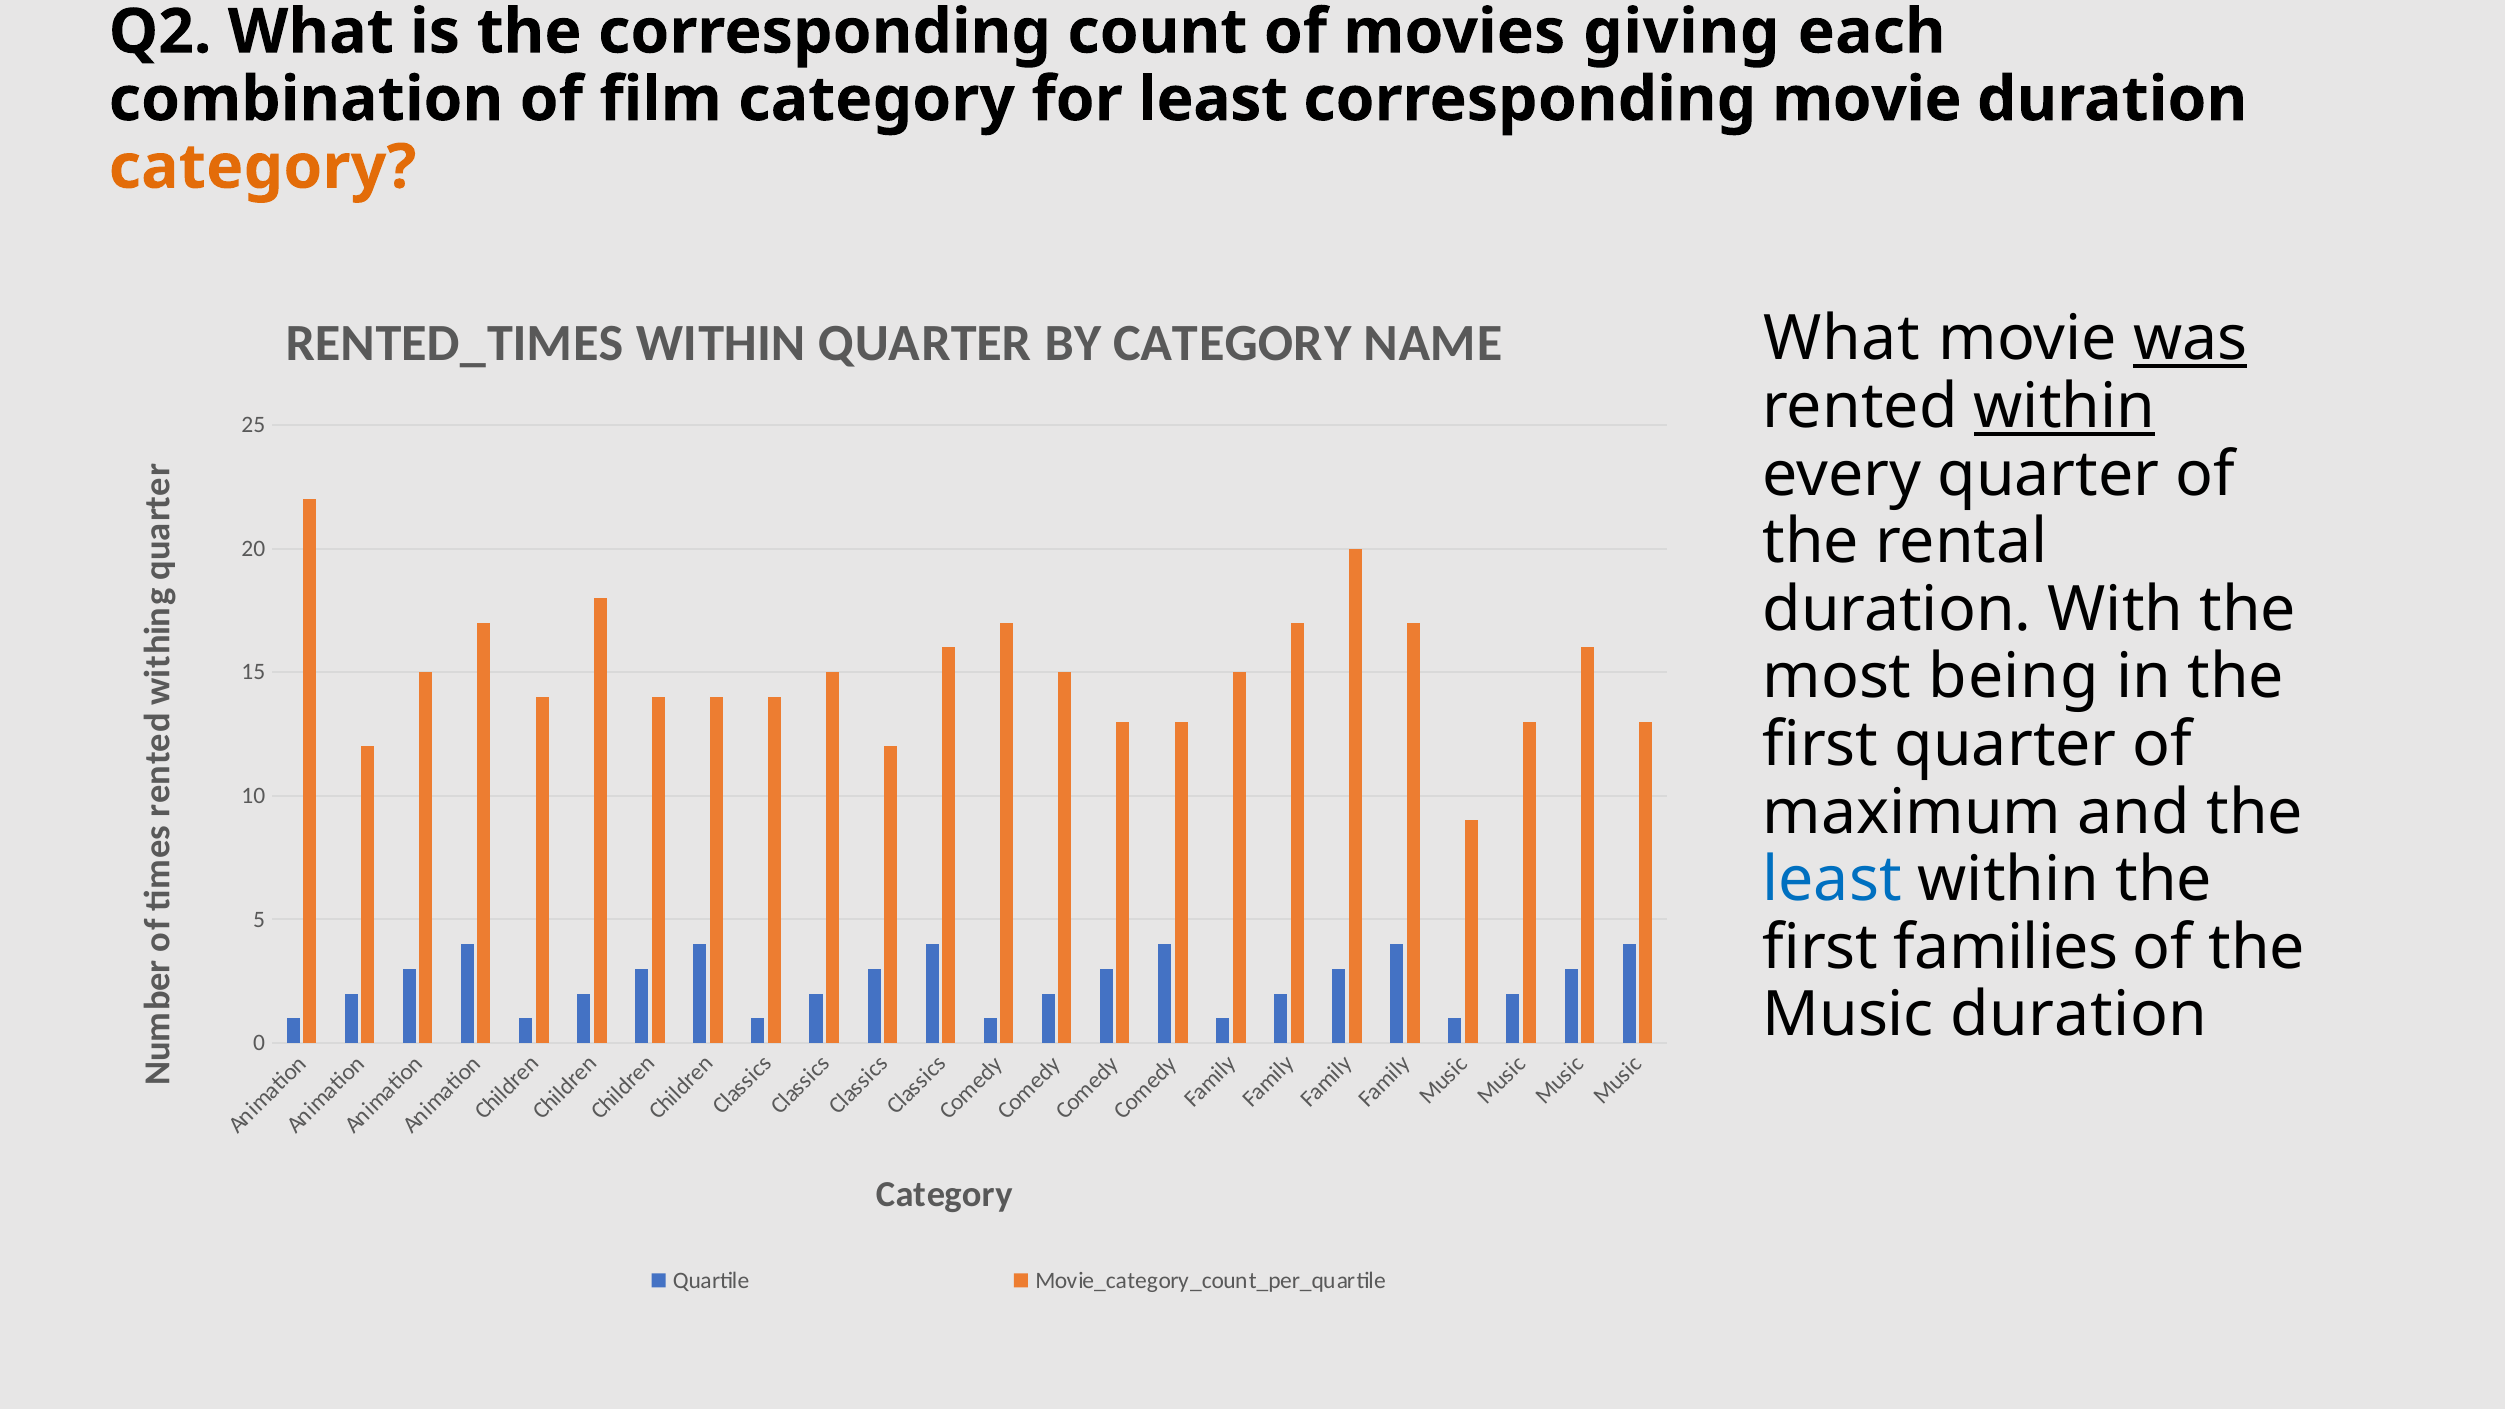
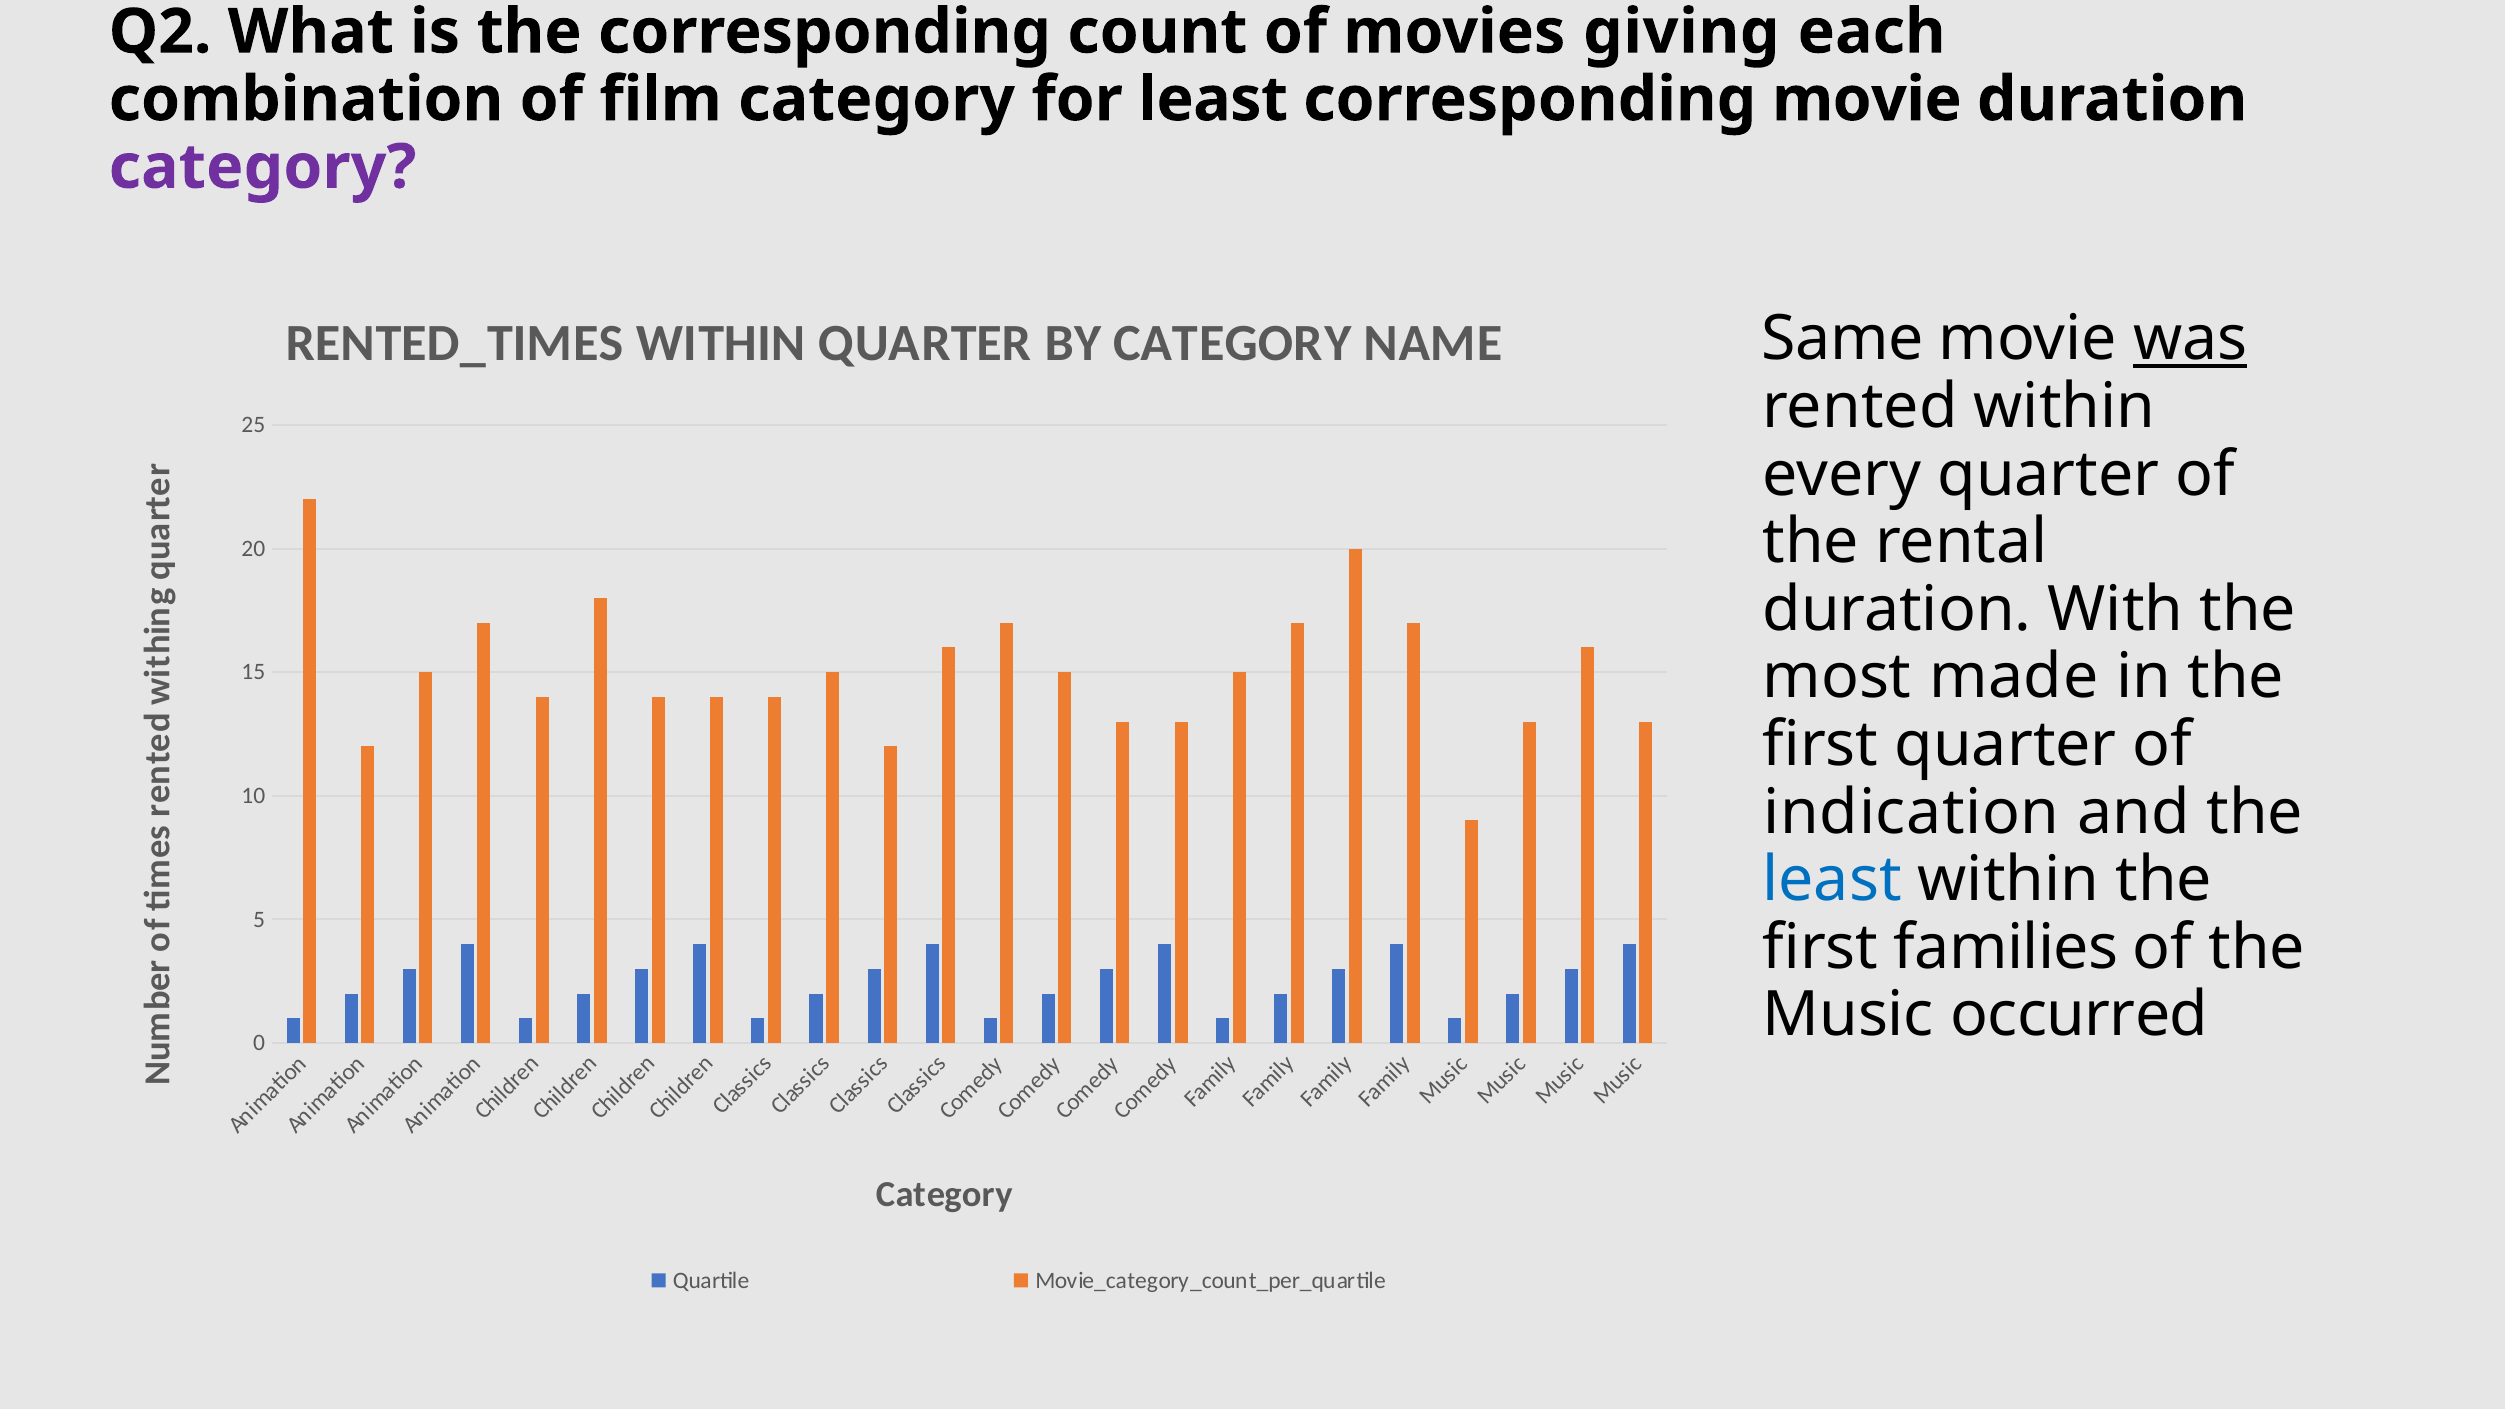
category at (263, 167) colour: orange -> purple
What at (1842, 339): What -> Same
within at (2064, 407) underline: present -> none
being: being -> made
maximum: maximum -> indication
Music duration: duration -> occurred
